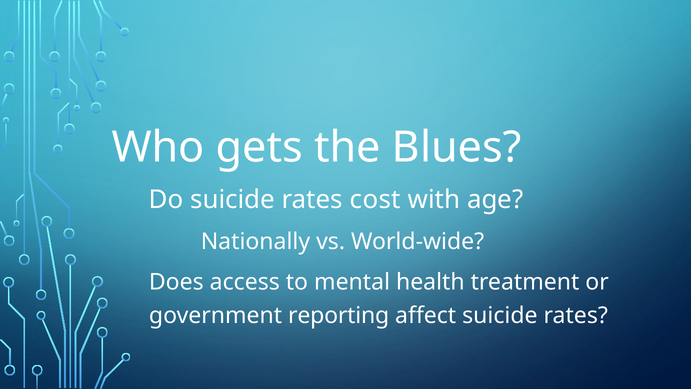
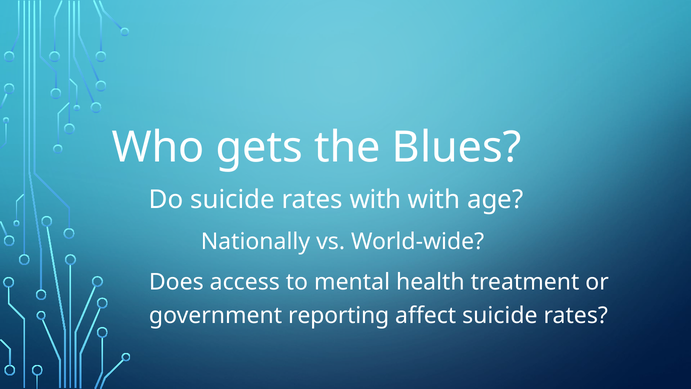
rates cost: cost -> with
